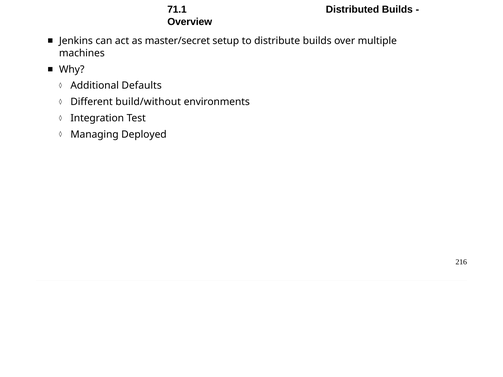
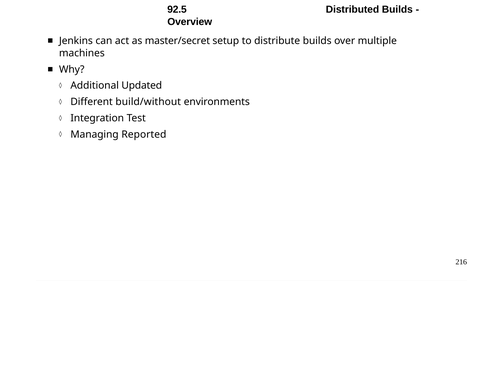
71.1: 71.1 -> 92.5
Defaults: Defaults -> Updated
Deployed: Deployed -> Reported
